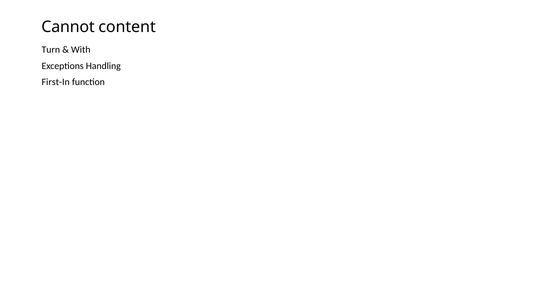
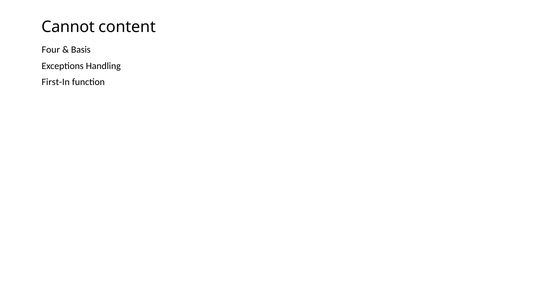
Turn: Turn -> Four
With: With -> Basis
